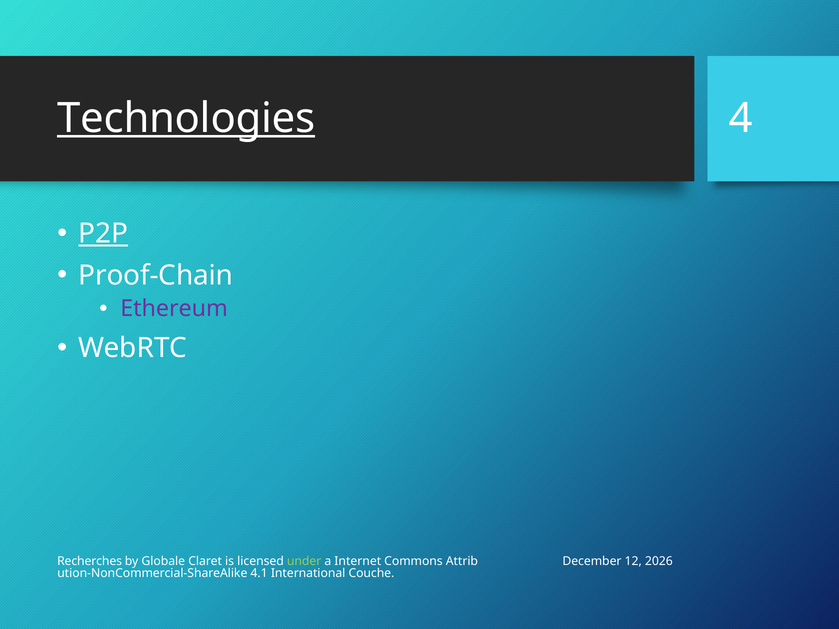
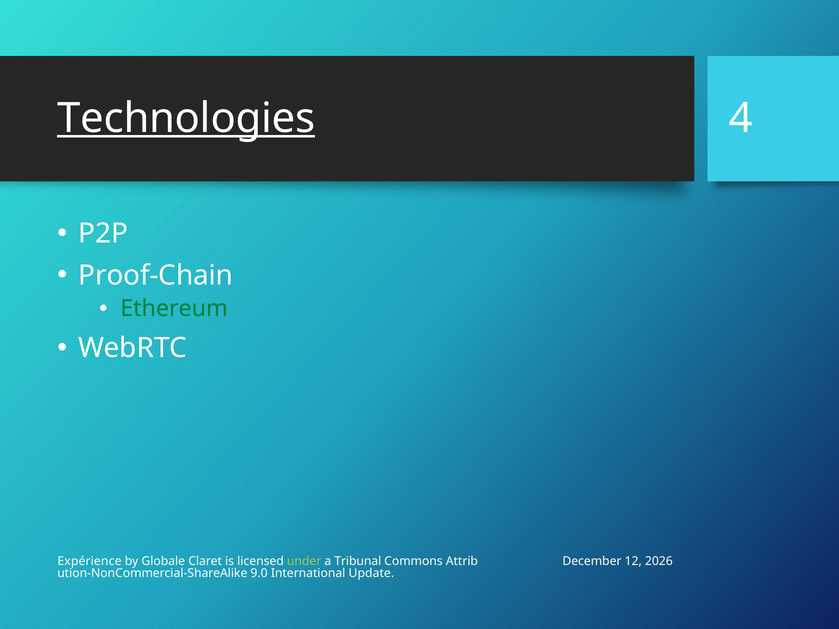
P2P underline: present -> none
Ethereum colour: purple -> green
Recherches: Recherches -> Expérience
Internet: Internet -> Tribunal
4.1: 4.1 -> 9.0
Couche: Couche -> Update
